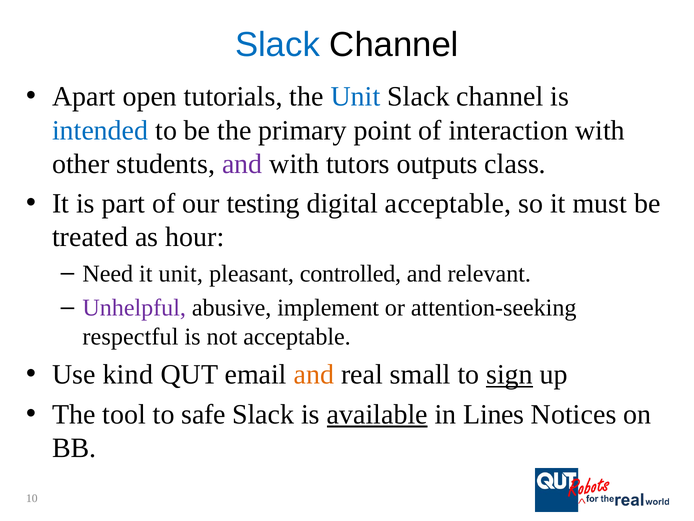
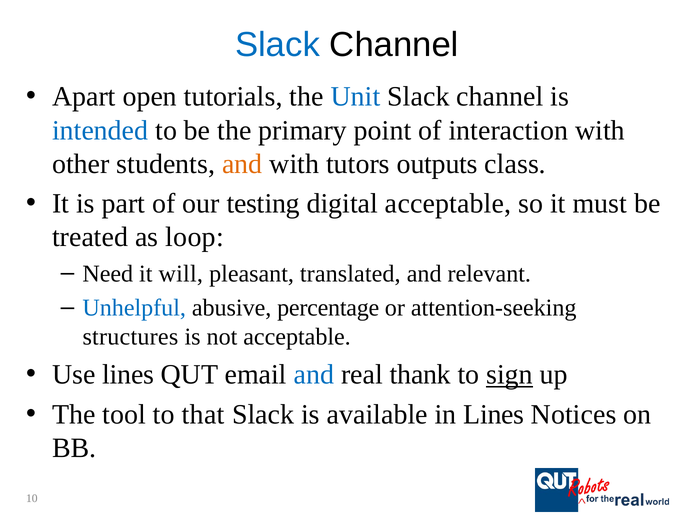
and at (242, 164) colour: purple -> orange
hour: hour -> loop
it unit: unit -> will
controlled: controlled -> translated
Unhelpful colour: purple -> blue
implement: implement -> percentage
respectful: respectful -> structures
Use kind: kind -> lines
and at (314, 374) colour: orange -> blue
small: small -> thank
safe: safe -> that
available underline: present -> none
